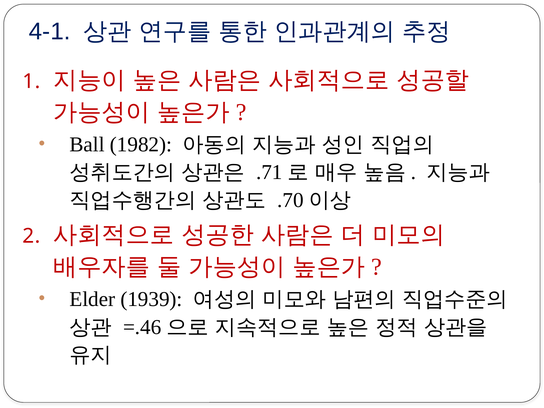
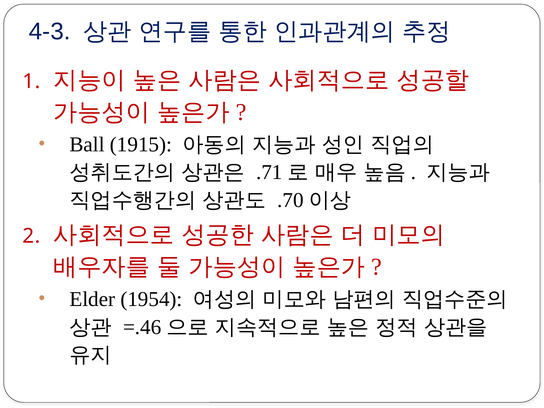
4-1: 4-1 -> 4-3
1982: 1982 -> 1915
1939: 1939 -> 1954
